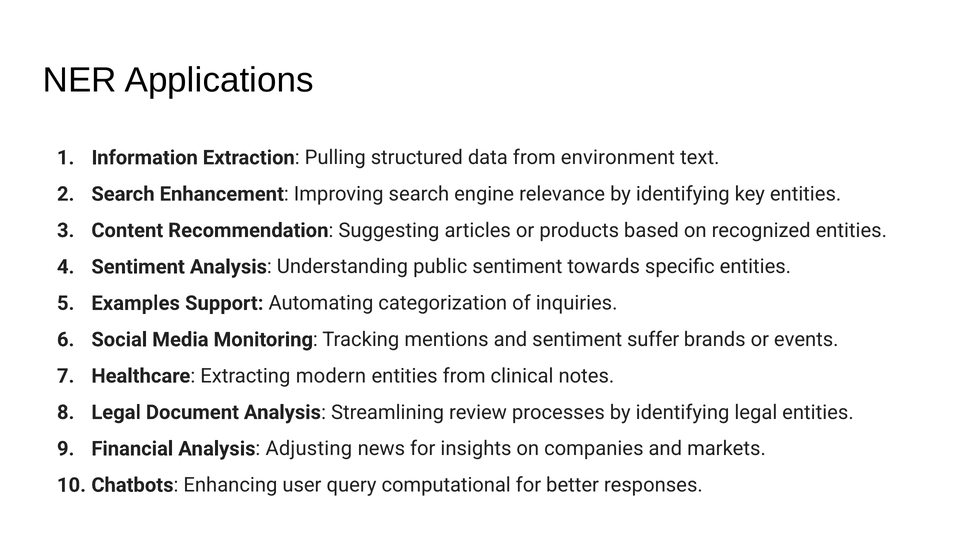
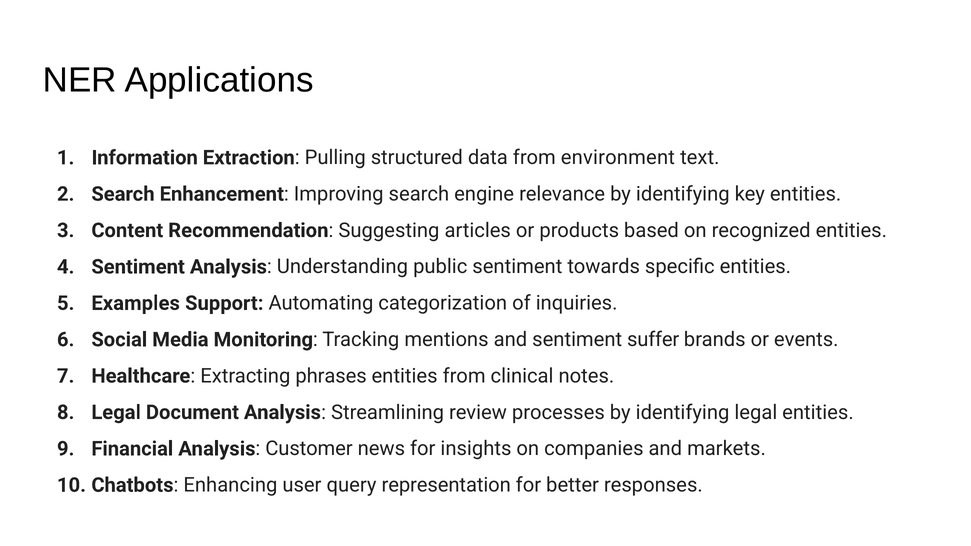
modern: modern -> phrases
Adjusting: Adjusting -> Customer
computational: computational -> representation
